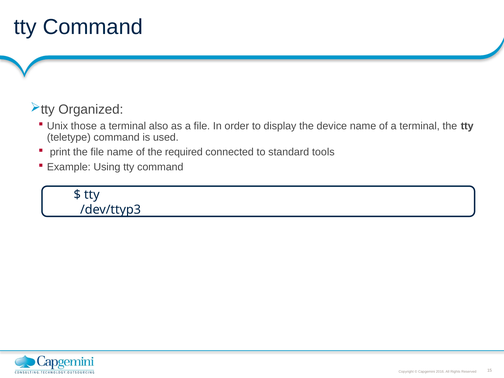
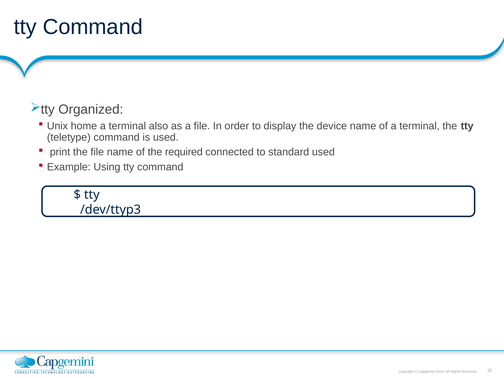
those: those -> home
standard tools: tools -> used
